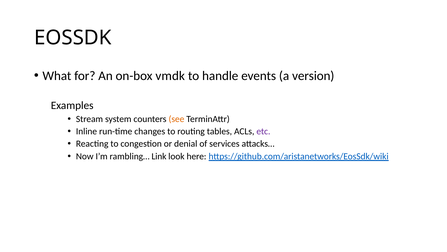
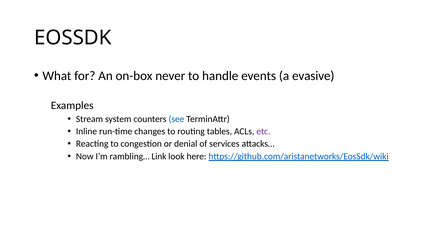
vmdk: vmdk -> never
version: version -> evasive
see colour: orange -> blue
